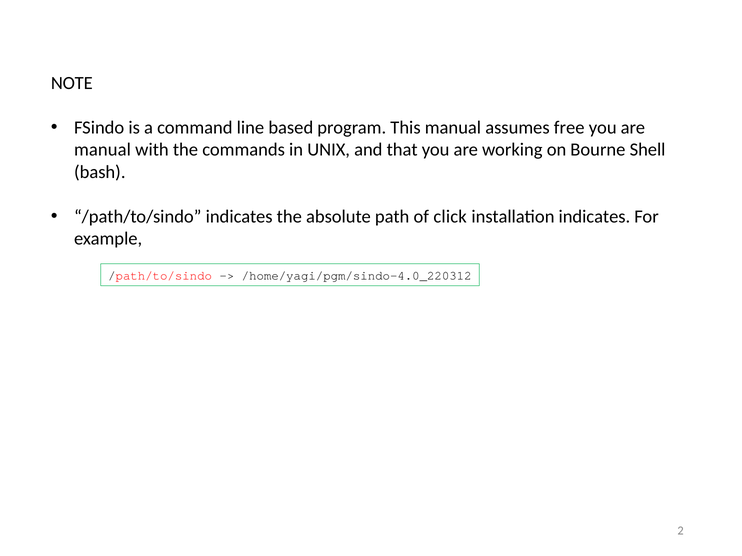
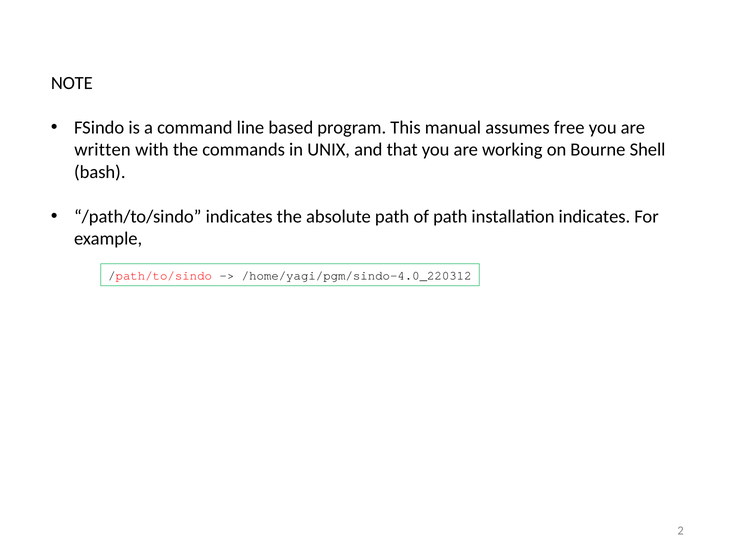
manual at (103, 150): manual -> written
of click: click -> path
